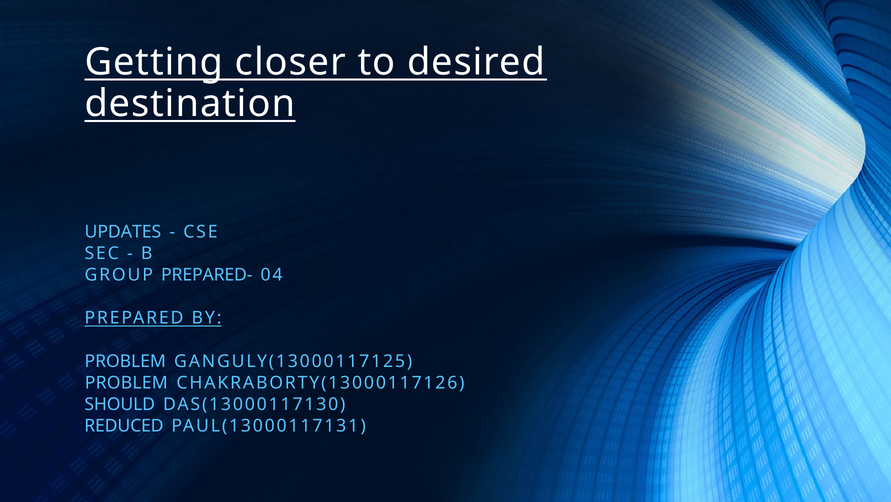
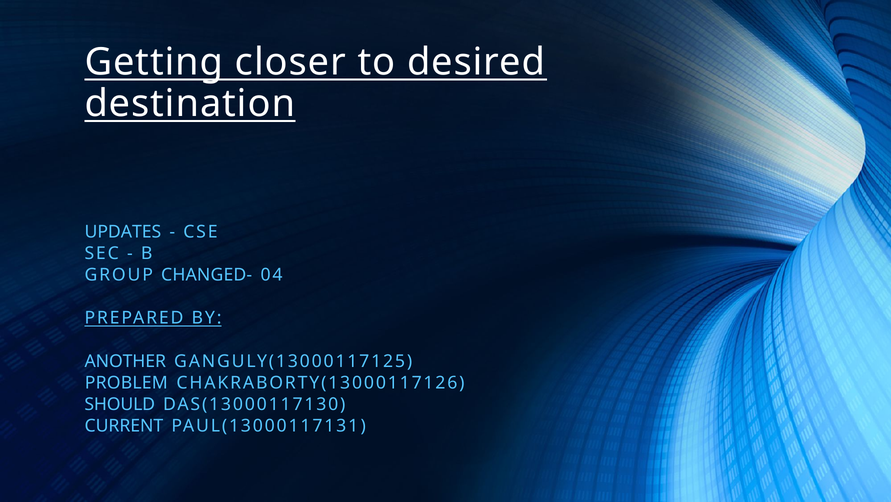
PREPARED-: PREPARED- -> CHANGED-
PROBLEM at (125, 361): PROBLEM -> ANOTHER
REDUCED: REDUCED -> CURRENT
